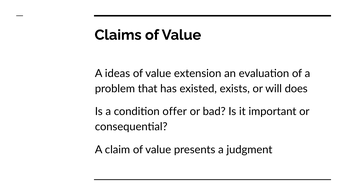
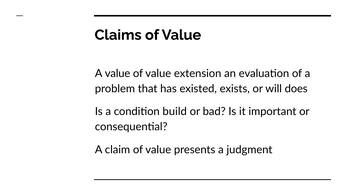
A ideas: ideas -> value
offer: offer -> build
